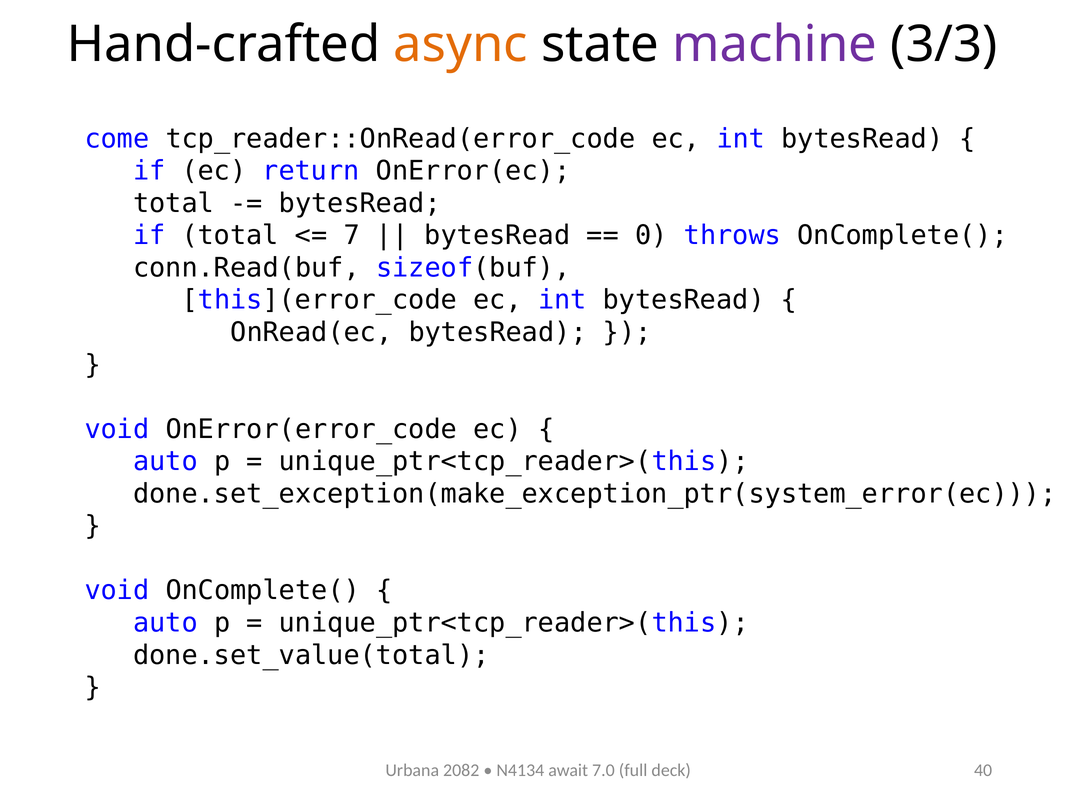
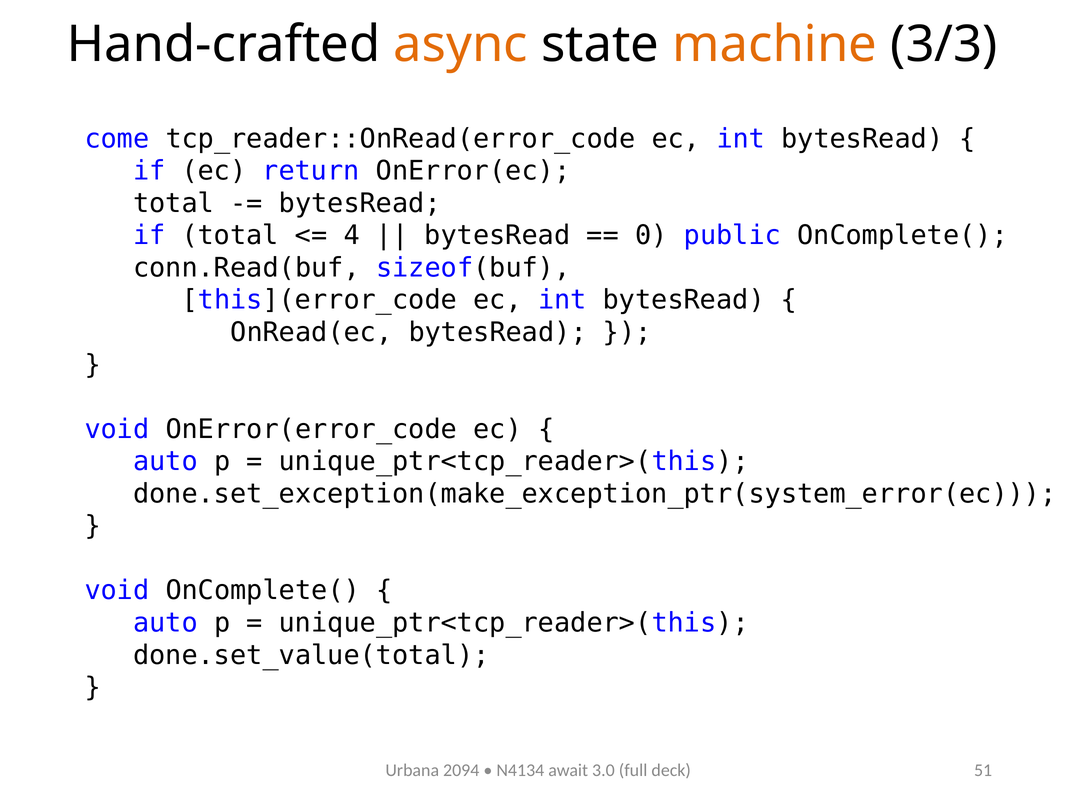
machine colour: purple -> orange
7: 7 -> 4
throws: throws -> public
2082: 2082 -> 2094
7.0: 7.0 -> 3.0
40: 40 -> 51
